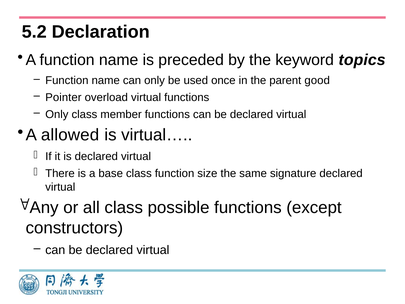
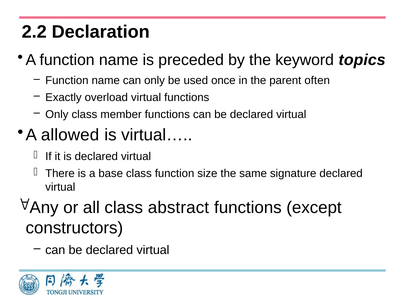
5.2: 5.2 -> 2.2
good: good -> often
Pointer: Pointer -> Exactly
possible: possible -> abstract
